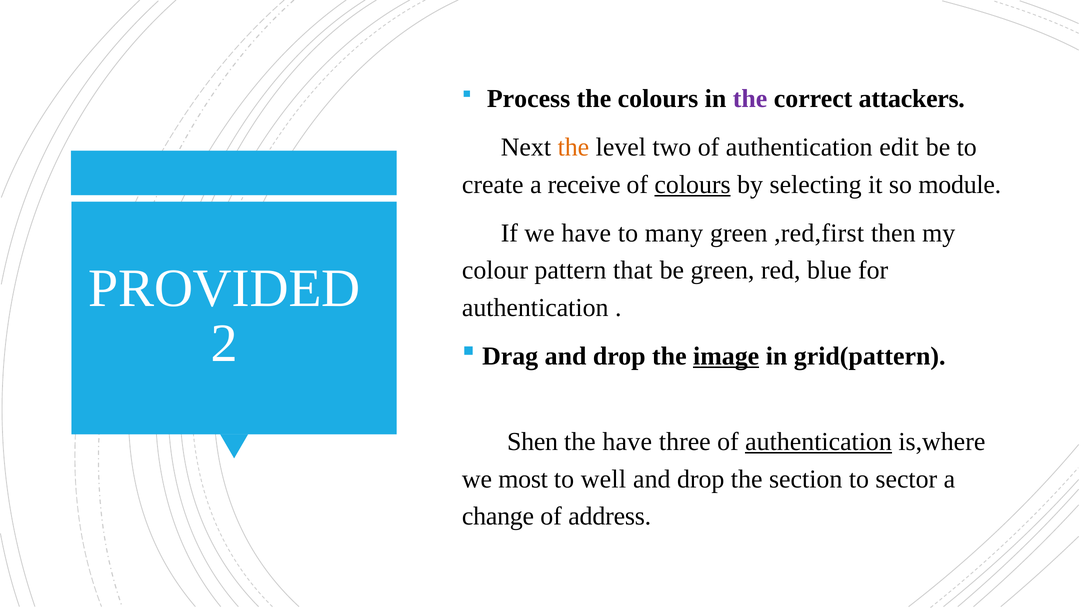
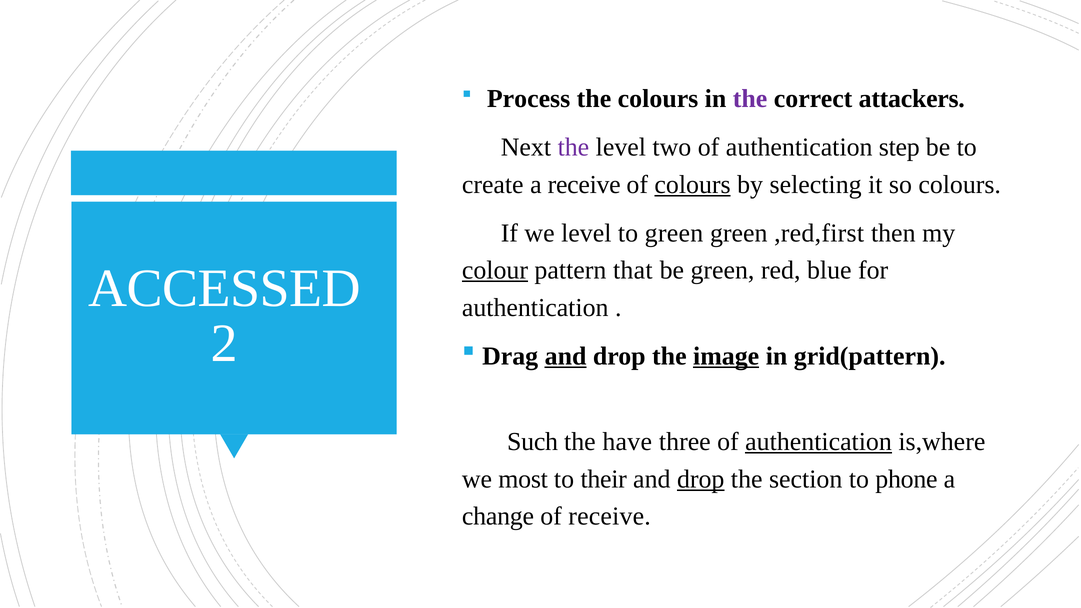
the at (573, 147) colour: orange -> purple
edit: edit -> step
so module: module -> colours
we have: have -> level
to many: many -> green
colour underline: none -> present
PROVIDED: PROVIDED -> ACCESSED
and at (566, 356) underline: none -> present
Shen: Shen -> Such
well: well -> their
drop at (701, 479) underline: none -> present
sector: sector -> phone
of address: address -> receive
